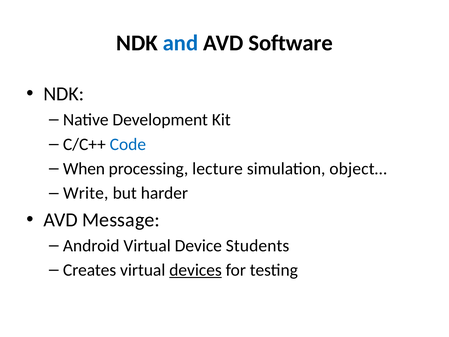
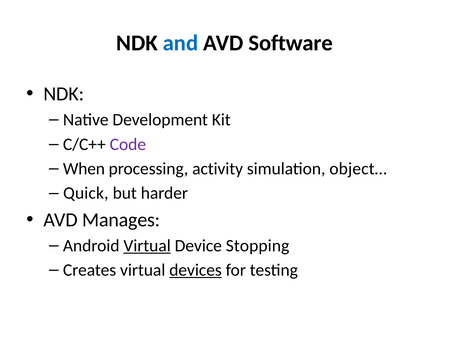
Code colour: blue -> purple
lecture: lecture -> activity
Write: Write -> Quick
Message: Message -> Manages
Virtual at (147, 245) underline: none -> present
Students: Students -> Stopping
